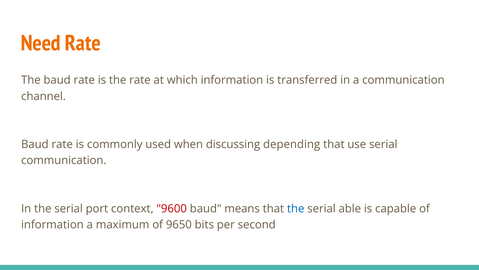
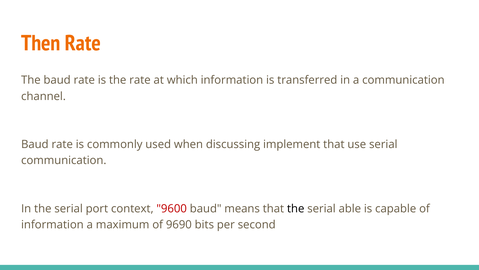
Need: Need -> Then
depending: depending -> implement
the at (296, 208) colour: blue -> black
9650: 9650 -> 9690
